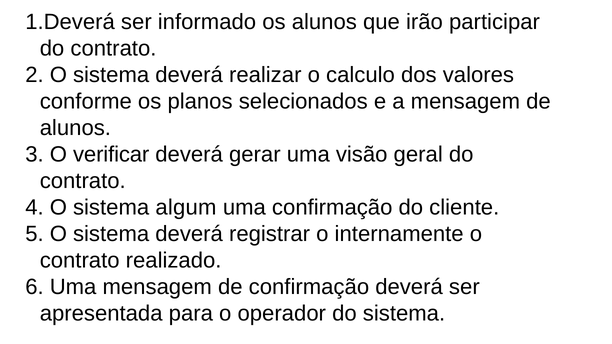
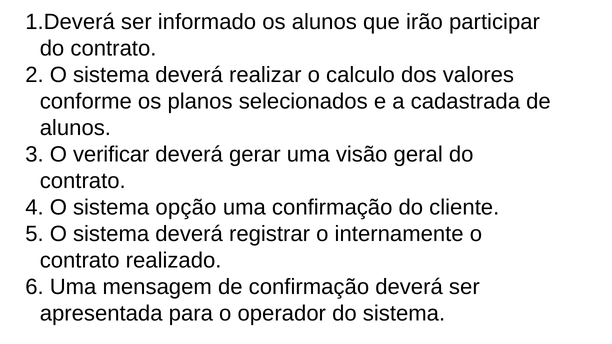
a mensagem: mensagem -> cadastrada
algum: algum -> opção
